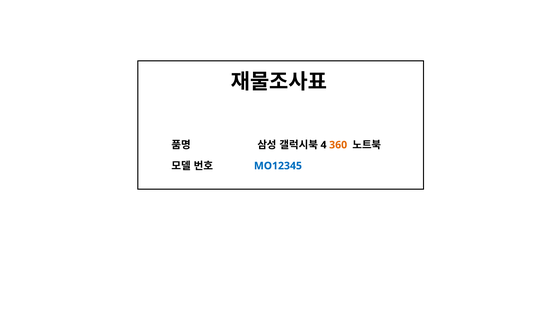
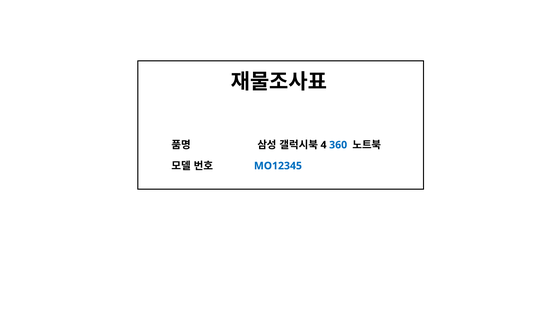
360 colour: orange -> blue
